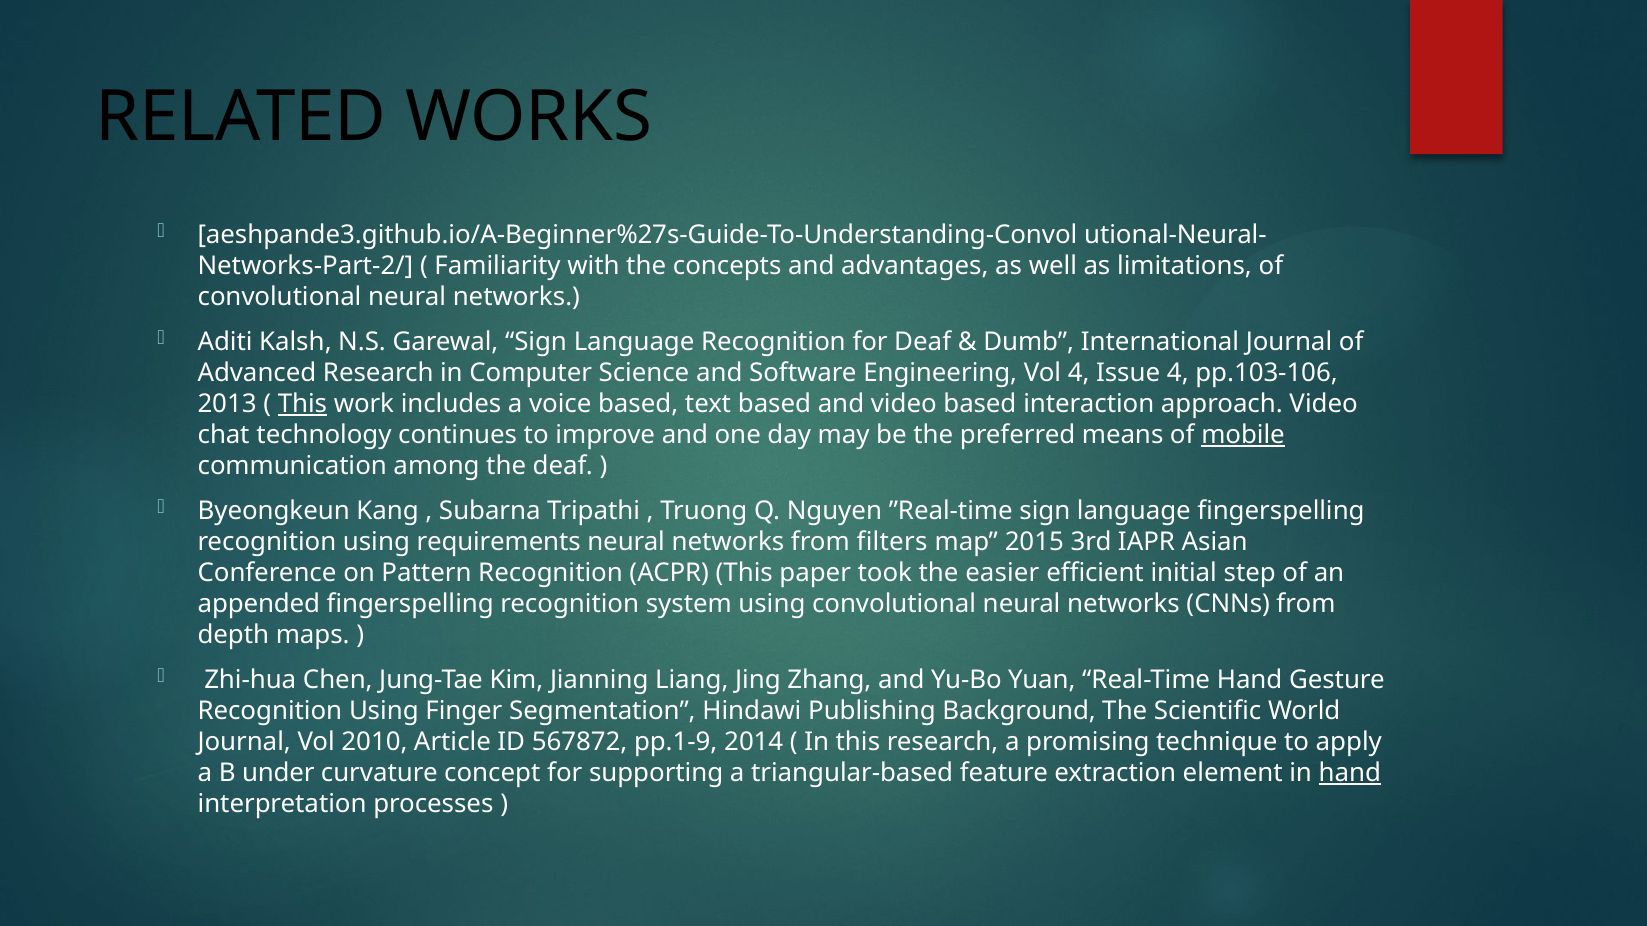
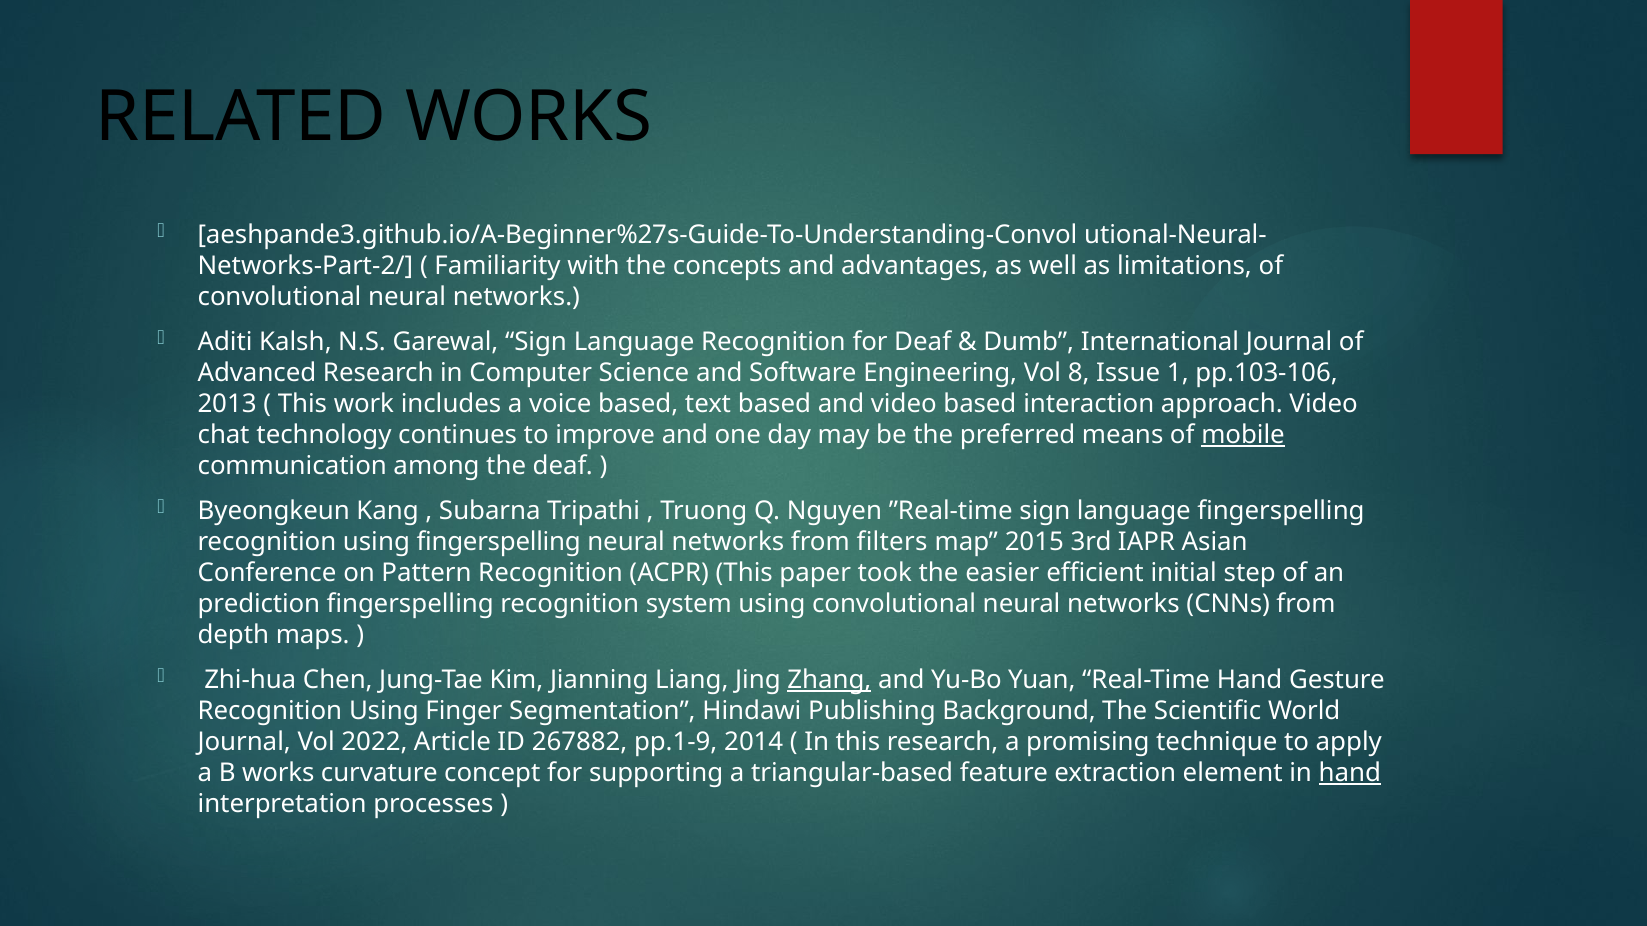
Vol 4: 4 -> 8
Issue 4: 4 -> 1
This at (302, 404) underline: present -> none
using requirements: requirements -> fingerspelling
appended: appended -> prediction
Zhang underline: none -> present
2010: 2010 -> 2022
567872: 567872 -> 267882
B under: under -> works
